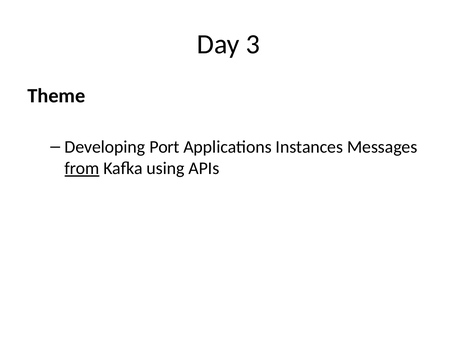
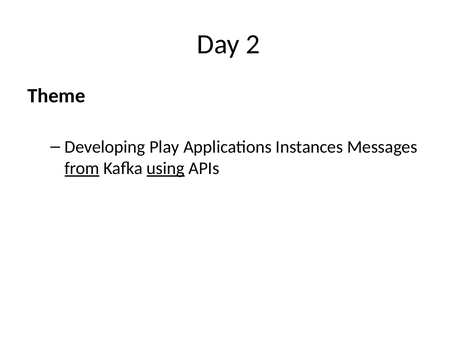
3: 3 -> 2
Port: Port -> Play
using underline: none -> present
